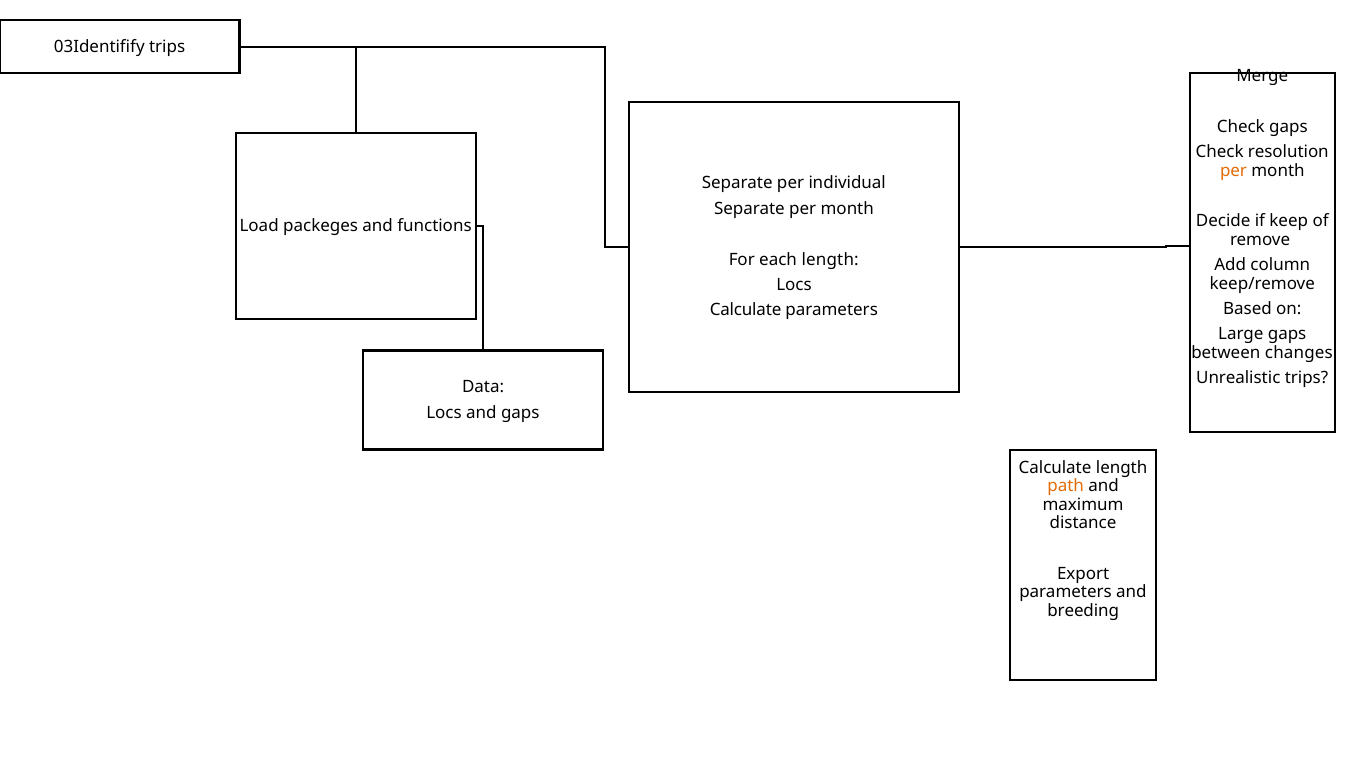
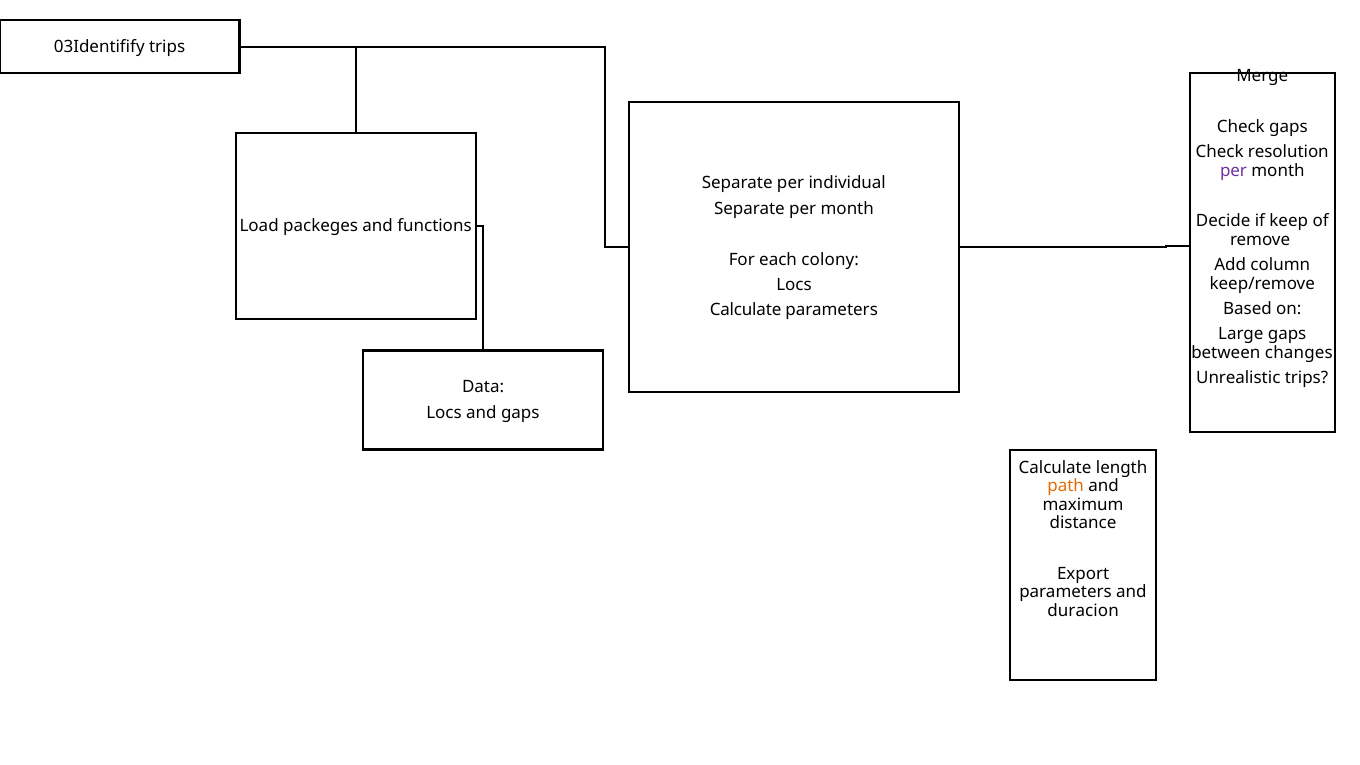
per at (1233, 171) colour: orange -> purple
each length: length -> colony
breeding: breeding -> duracion
